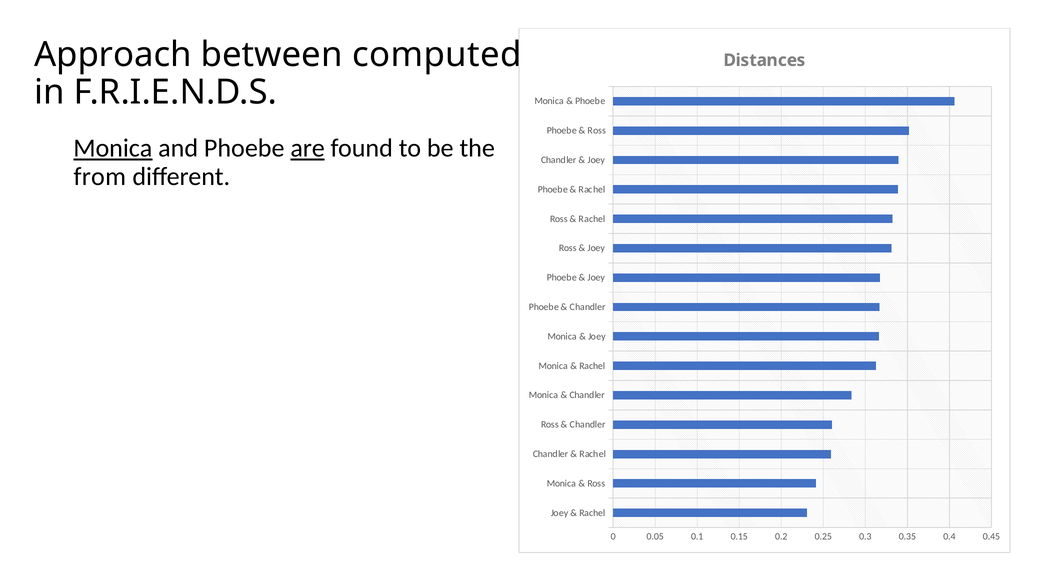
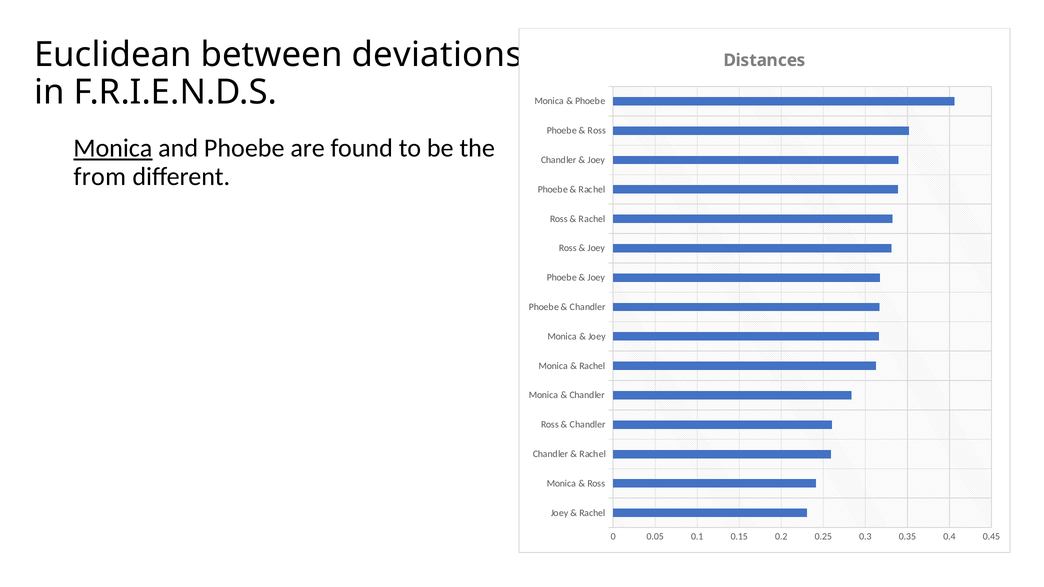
Approach: Approach -> Euclidean
computed: computed -> deviations
are underline: present -> none
